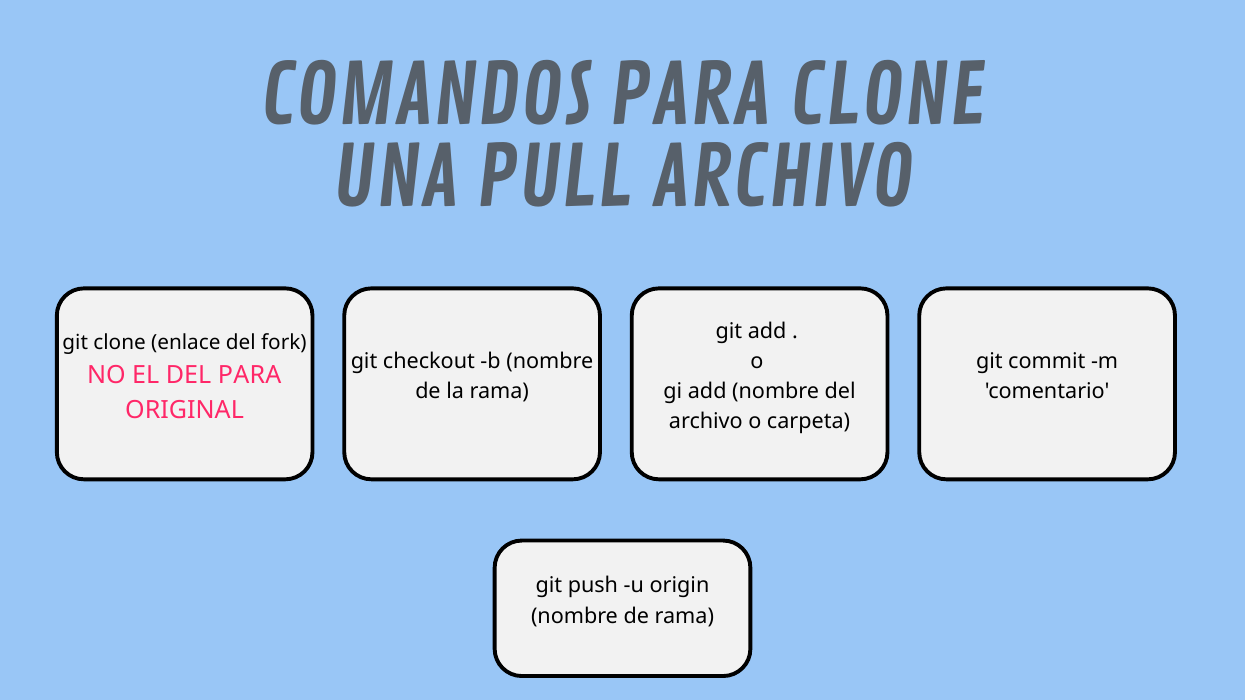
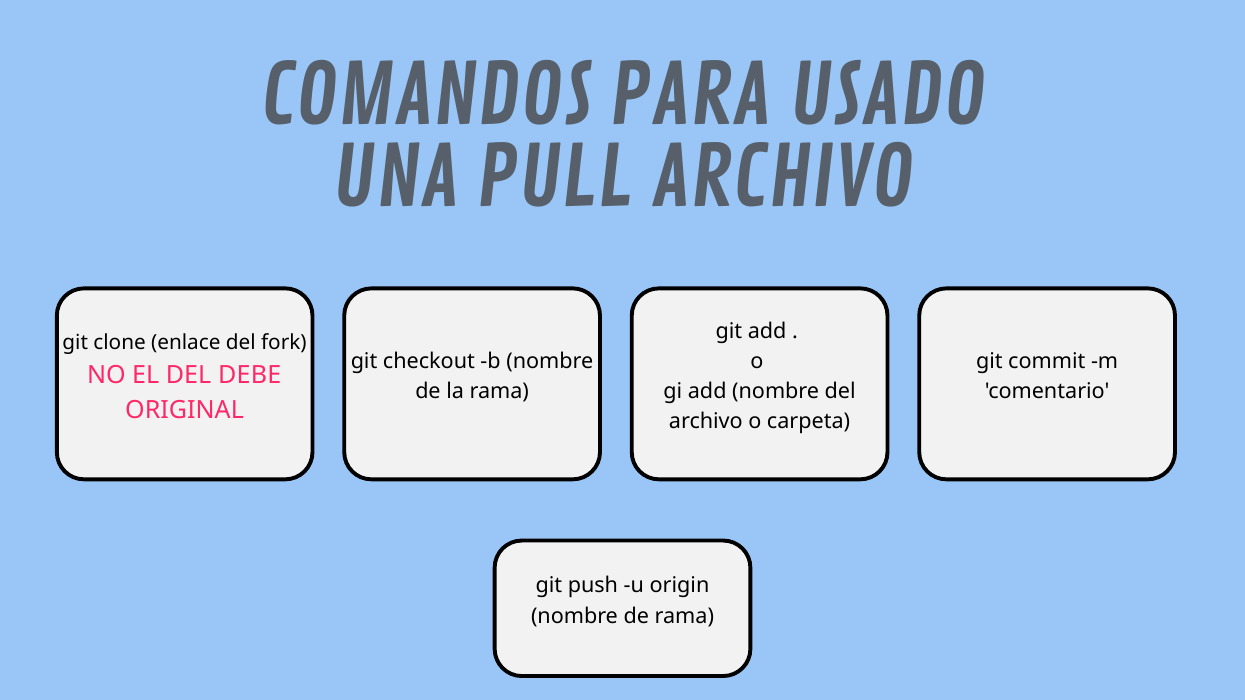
PARA CLONE: CLONE -> USADO
DEL PARA: PARA -> DEBE
